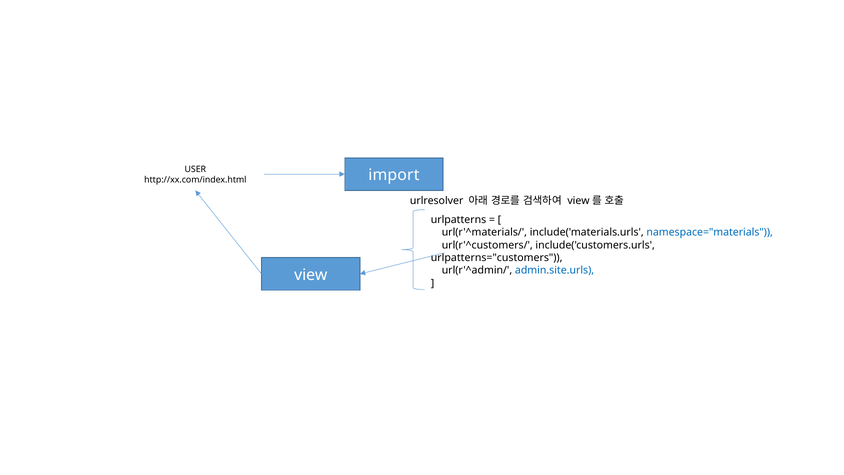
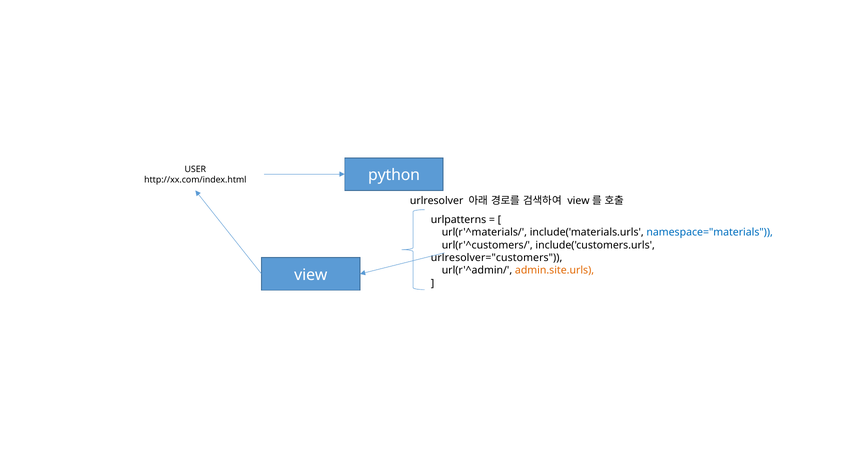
import: import -> python
urlpatterns="customers: urlpatterns="customers -> urlresolver="customers
admin.site.urls colour: blue -> orange
